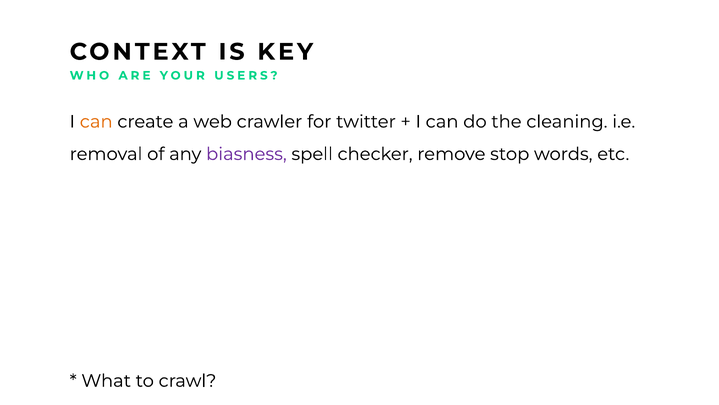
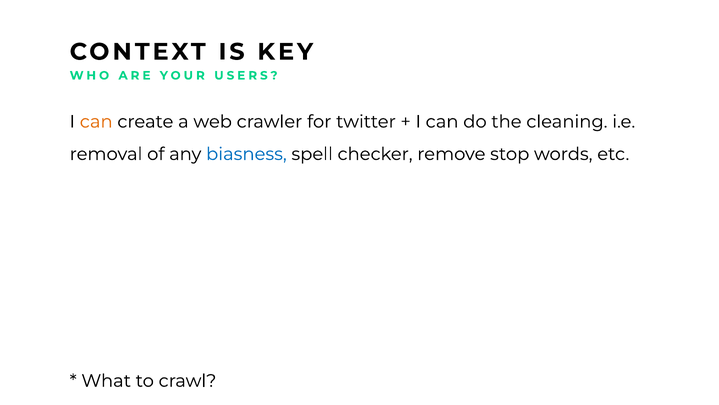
biasness colour: purple -> blue
